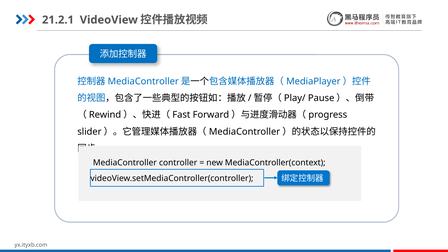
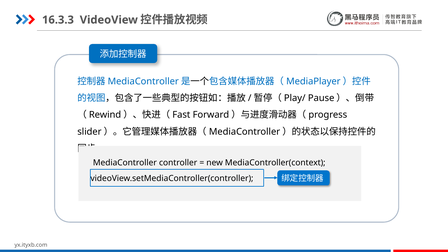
21.2.1: 21.2.1 -> 16.3.3
